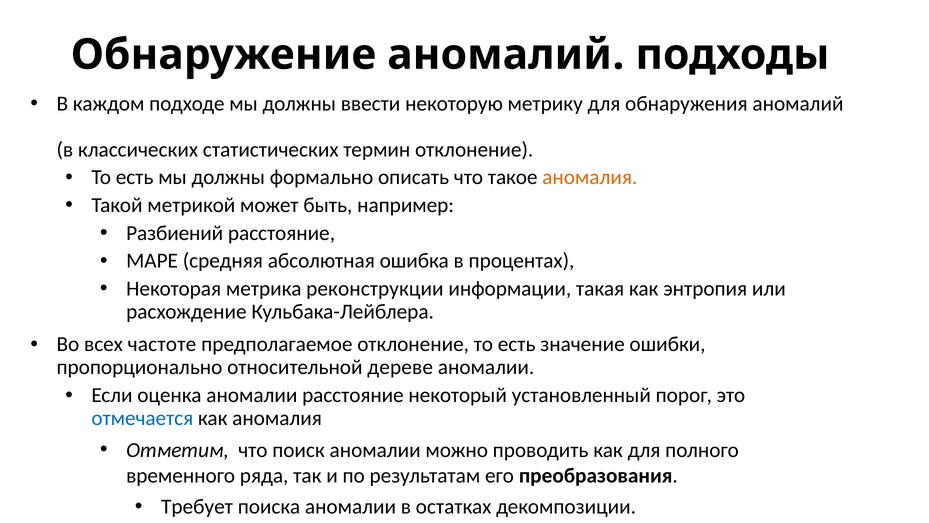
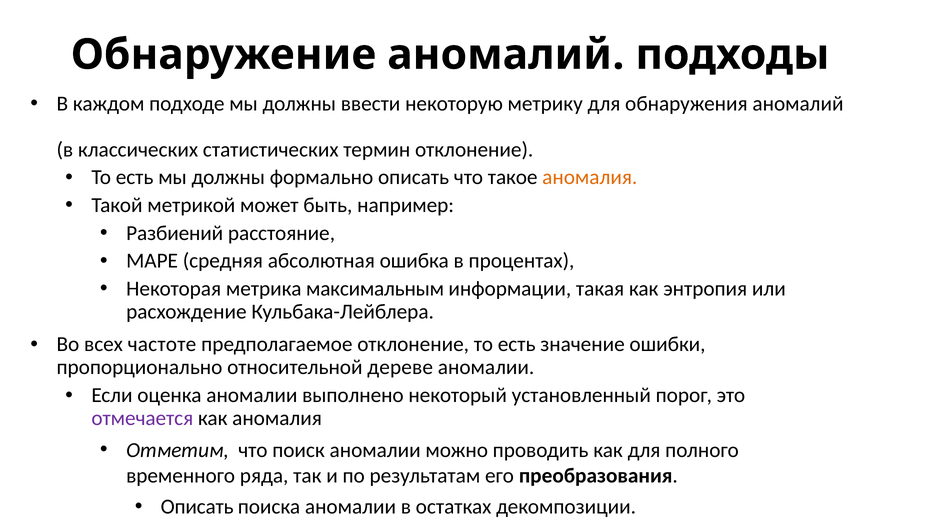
реконструкции: реконструкции -> максимальным
аномалии расстояние: расстояние -> выполнено
отмечается colour: blue -> purple
Требует at (197, 507): Требует -> Описать
